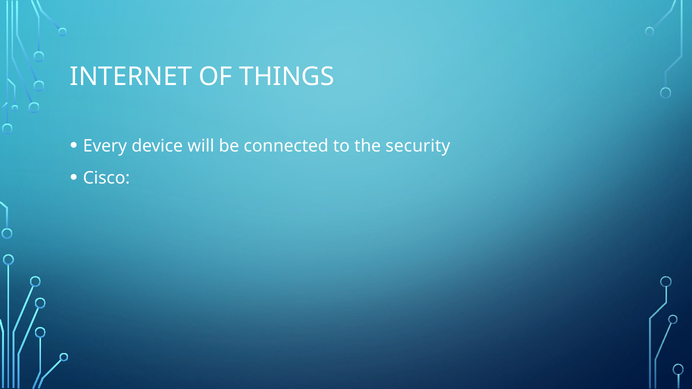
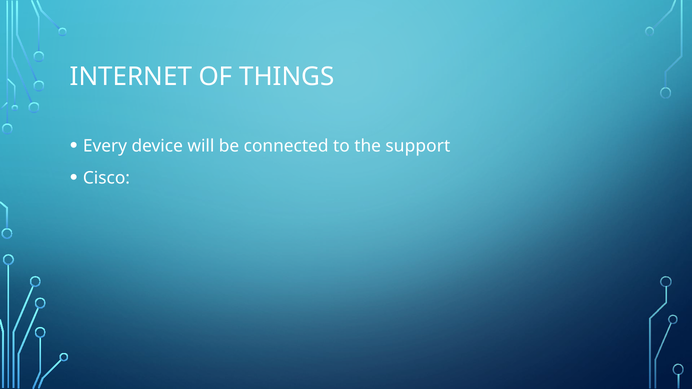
security: security -> support
